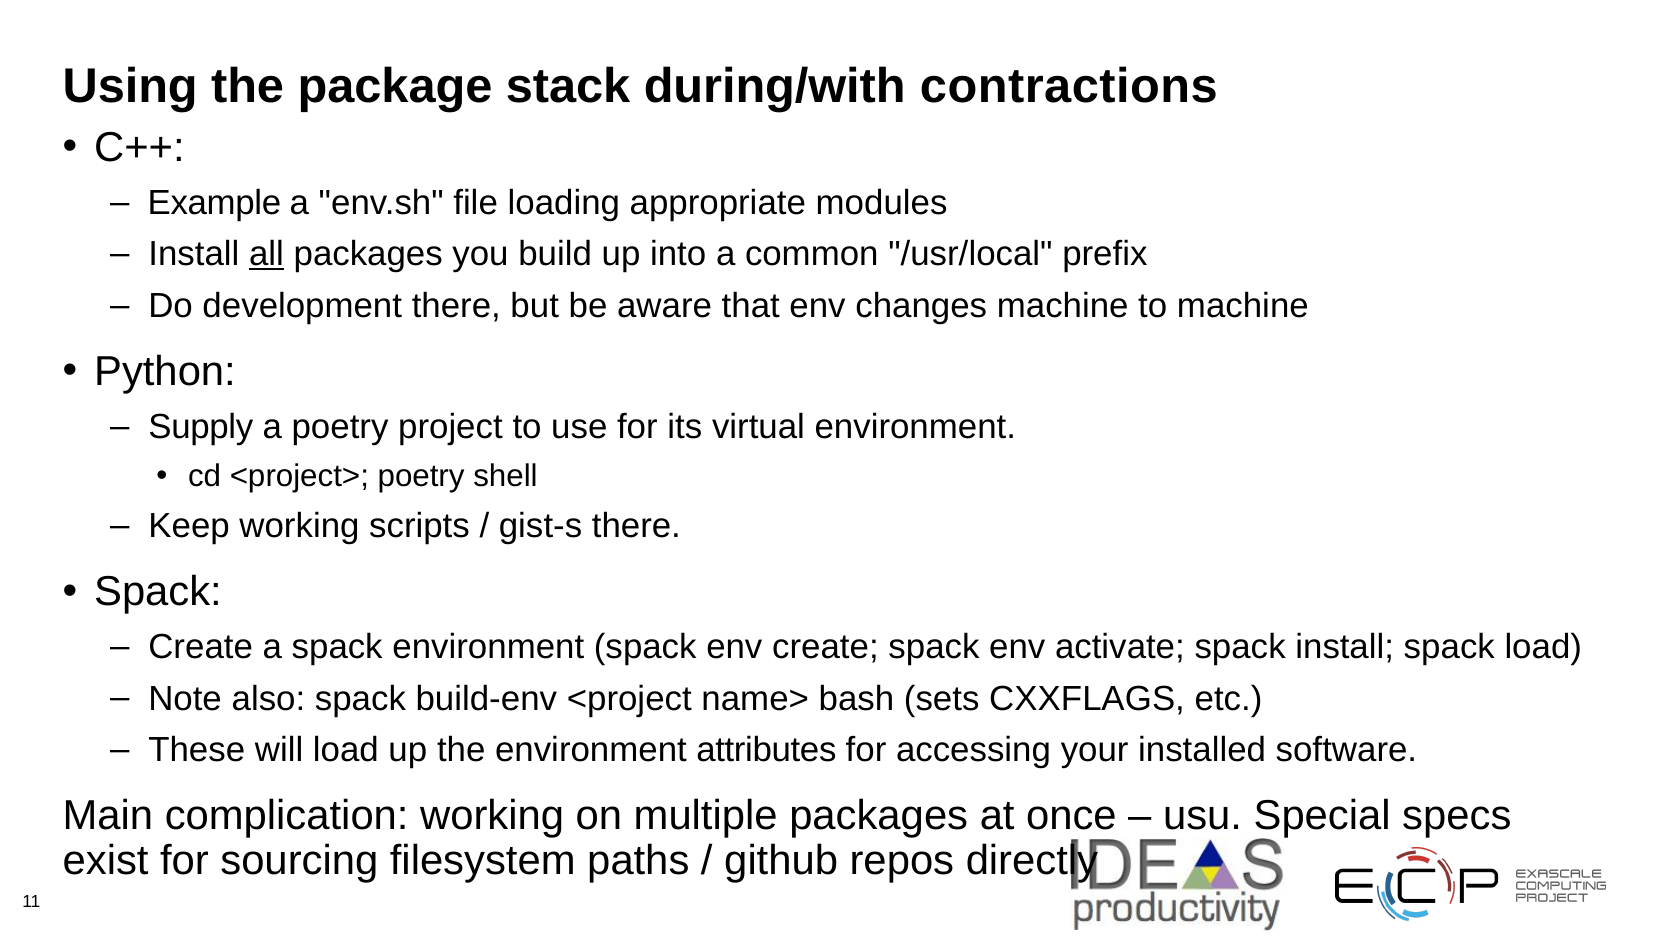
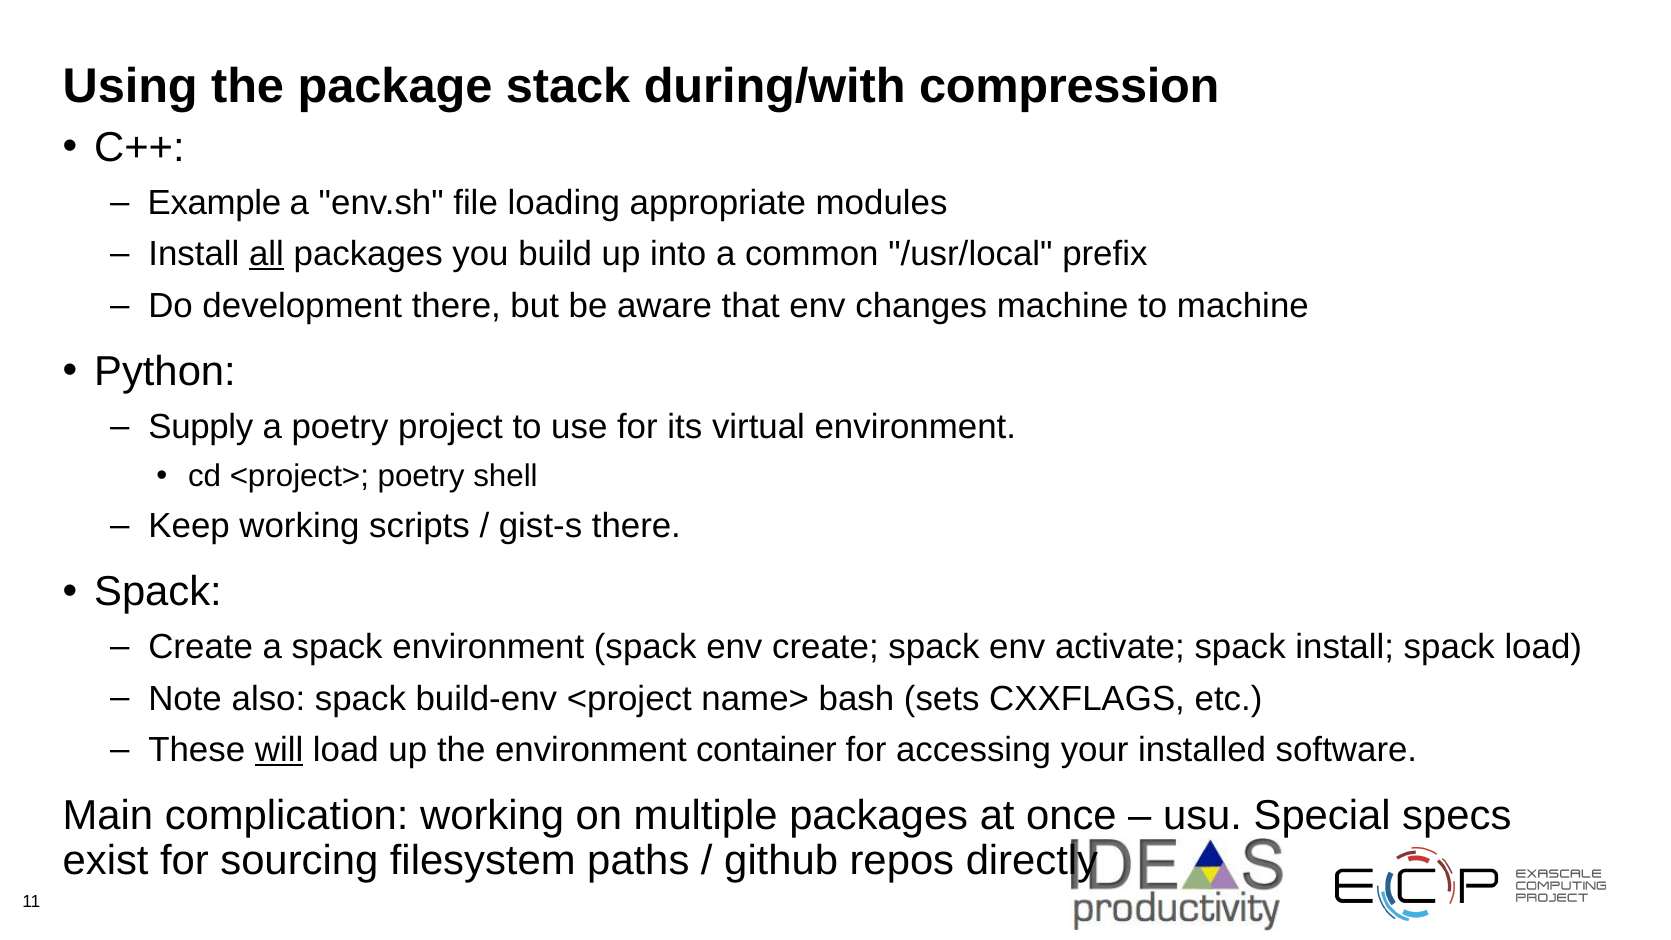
contractions: contractions -> compression
will underline: none -> present
attributes: attributes -> container
